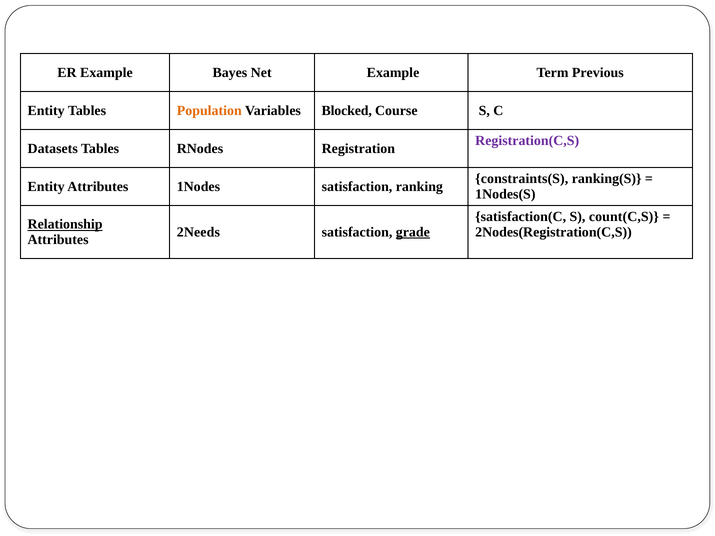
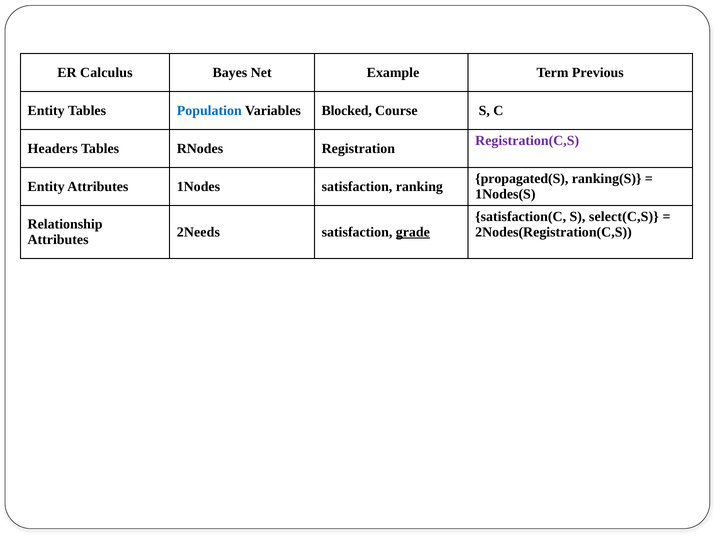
ER Example: Example -> Calculus
Population colour: orange -> blue
Datasets: Datasets -> Headers
constraints(S: constraints(S -> propagated(S
count(C,S: count(C,S -> select(C,S
Relationship underline: present -> none
